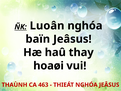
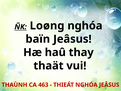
Luoân: Luoân -> Loøng
hoaøi: hoaøi -> thaät
